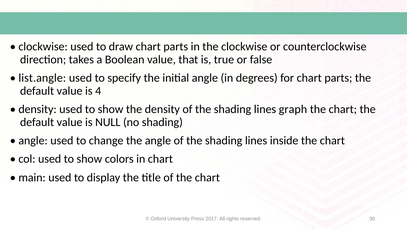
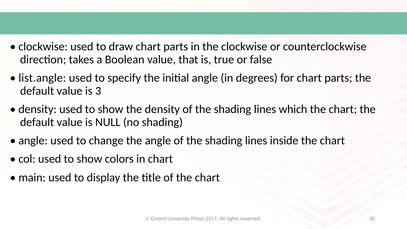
4: 4 -> 3
graph: graph -> which
